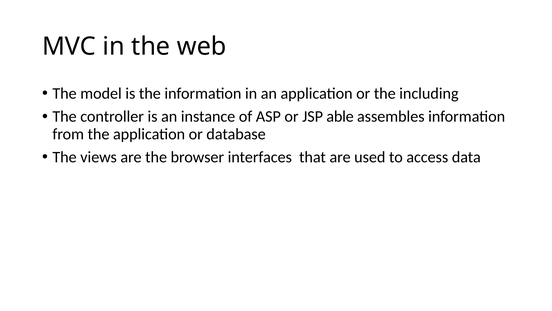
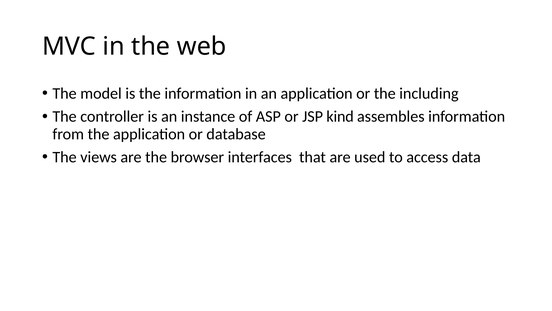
able: able -> kind
